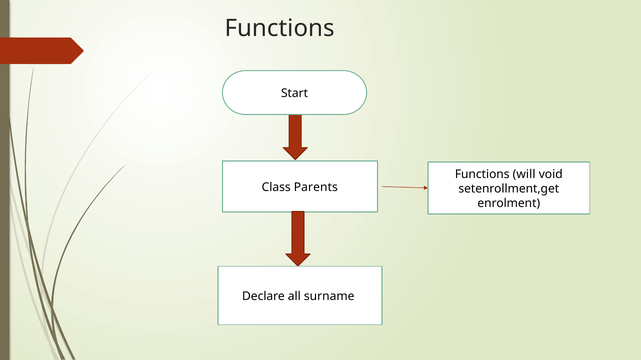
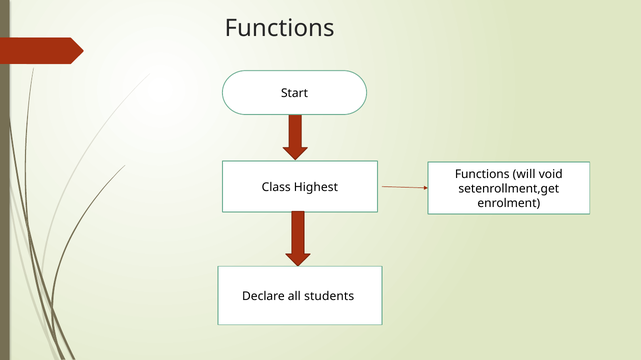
Parents: Parents -> Highest
surname: surname -> students
